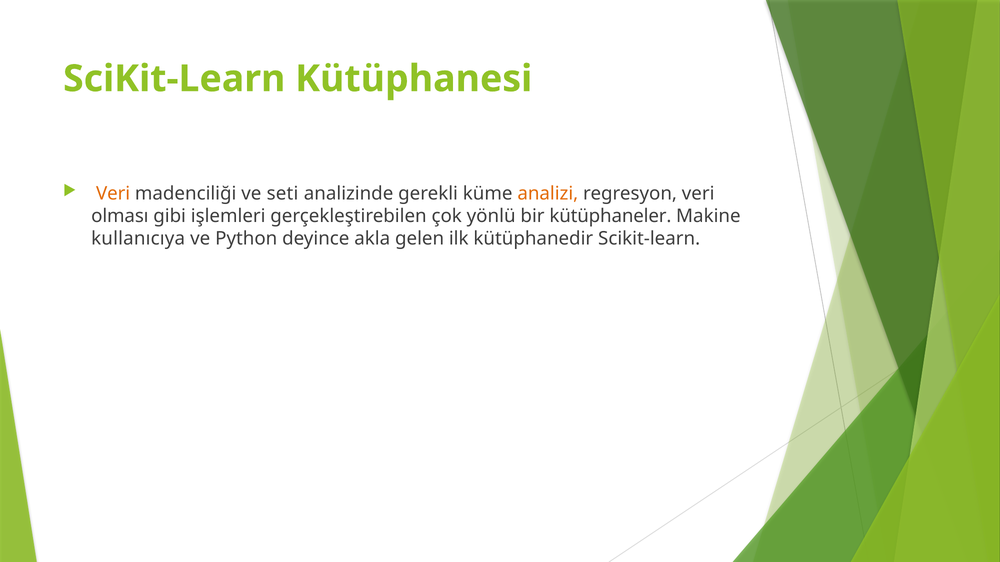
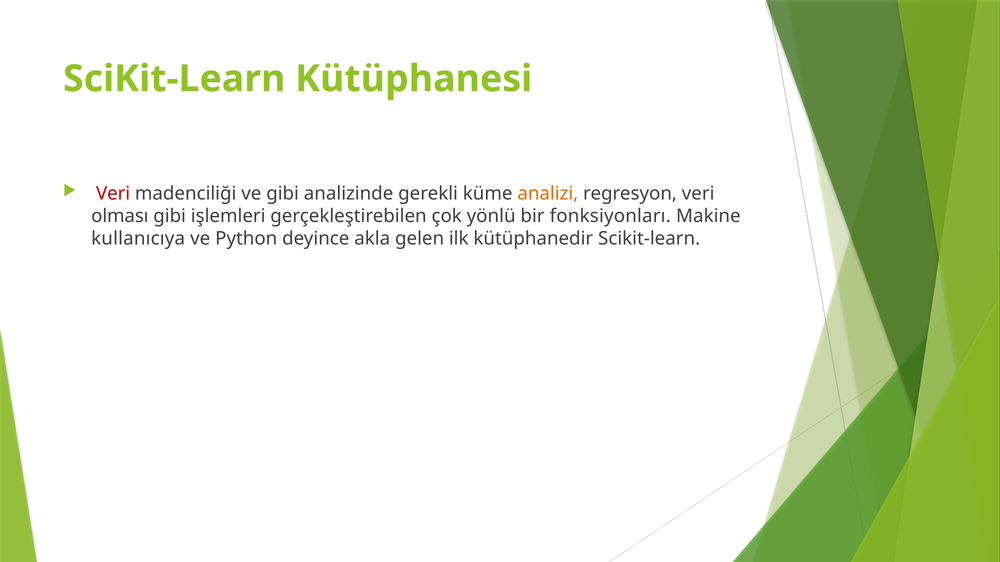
Veri at (113, 194) colour: orange -> red
ve seti: seti -> gibi
kütüphaneler: kütüphaneler -> fonksiyonları
